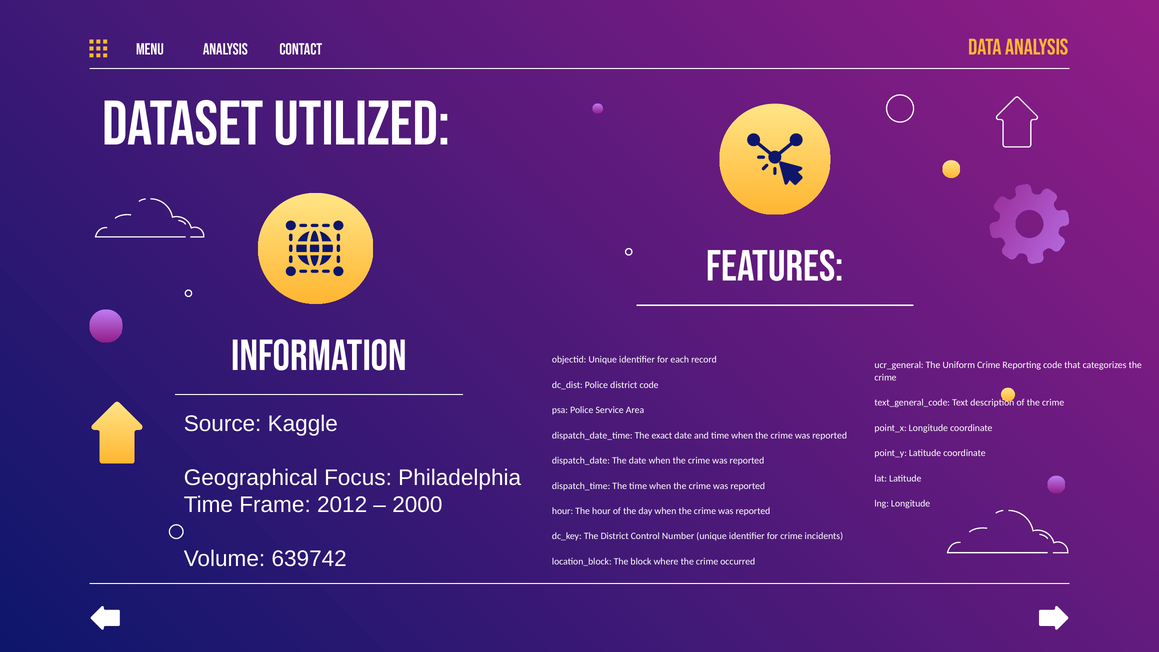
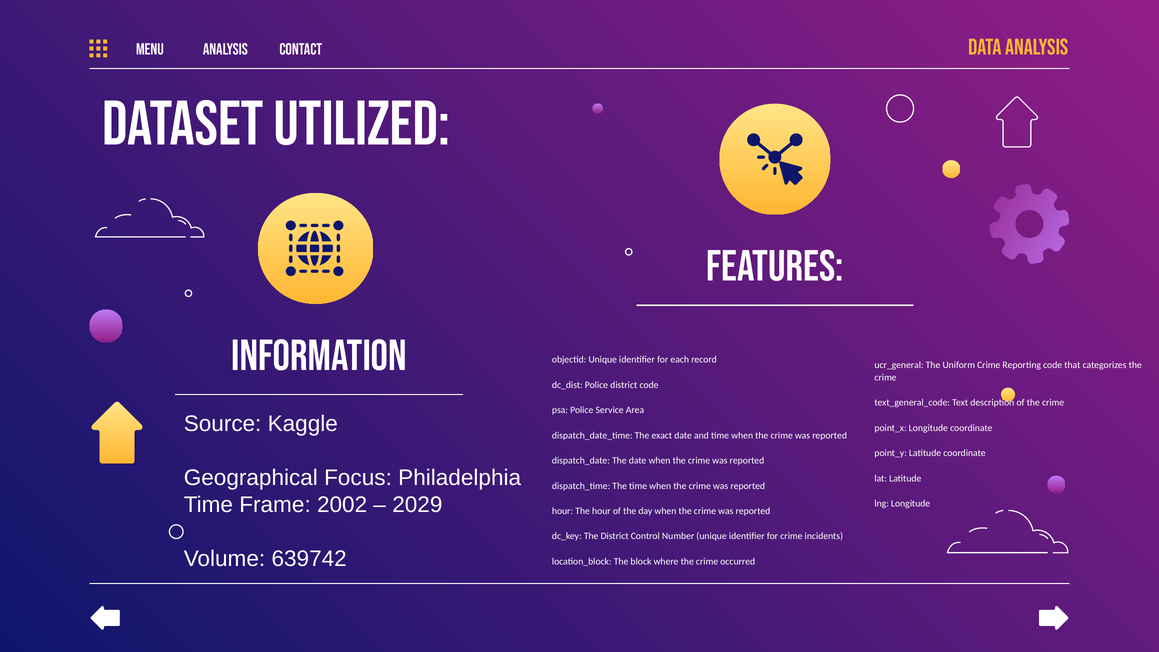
2012: 2012 -> 2002
2000: 2000 -> 2029
